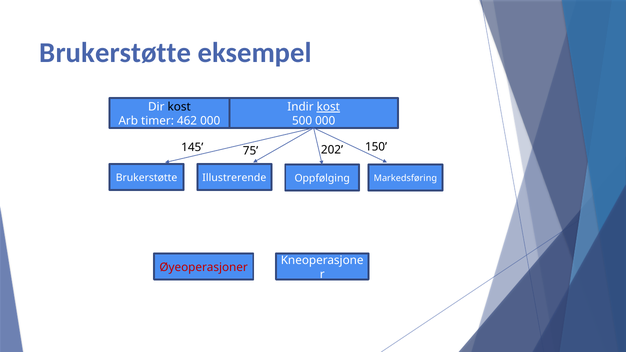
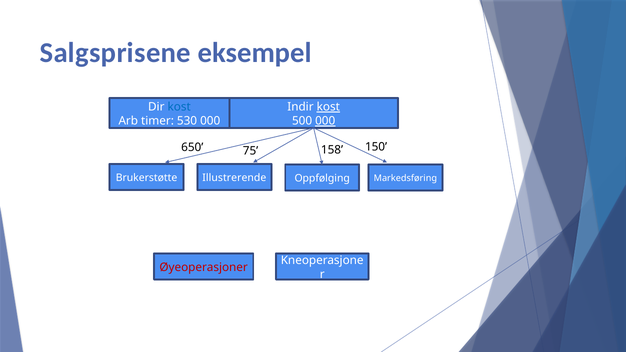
Brukerstøtte at (115, 53): Brukerstøtte -> Salgsprisene
kost at (179, 107) colour: black -> blue
462: 462 -> 530
000 at (325, 121) underline: none -> present
145: 145 -> 650
202: 202 -> 158
